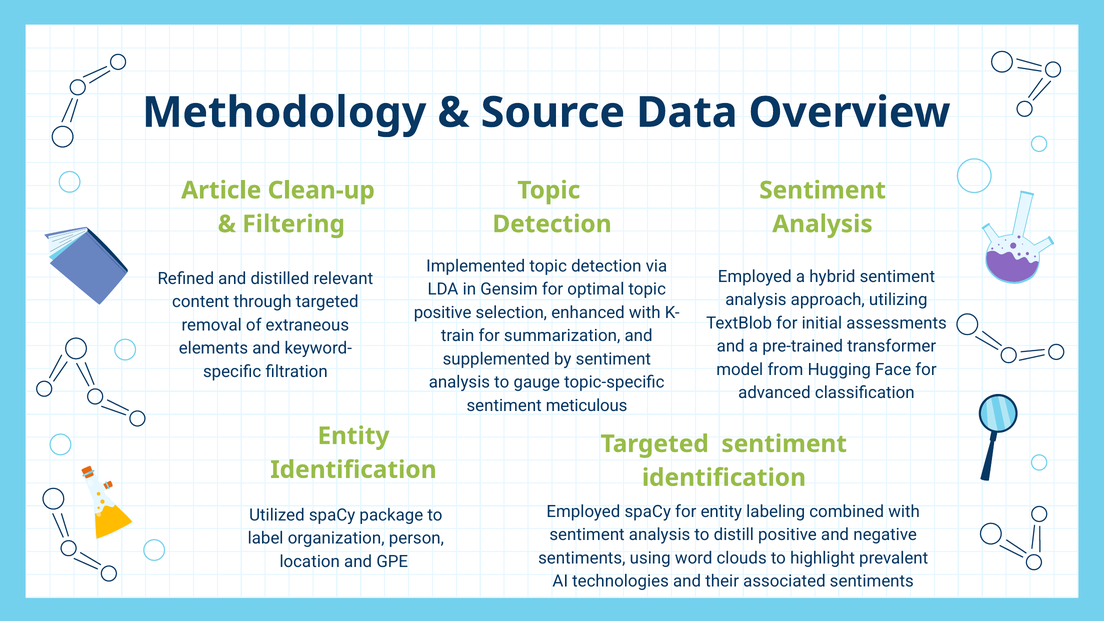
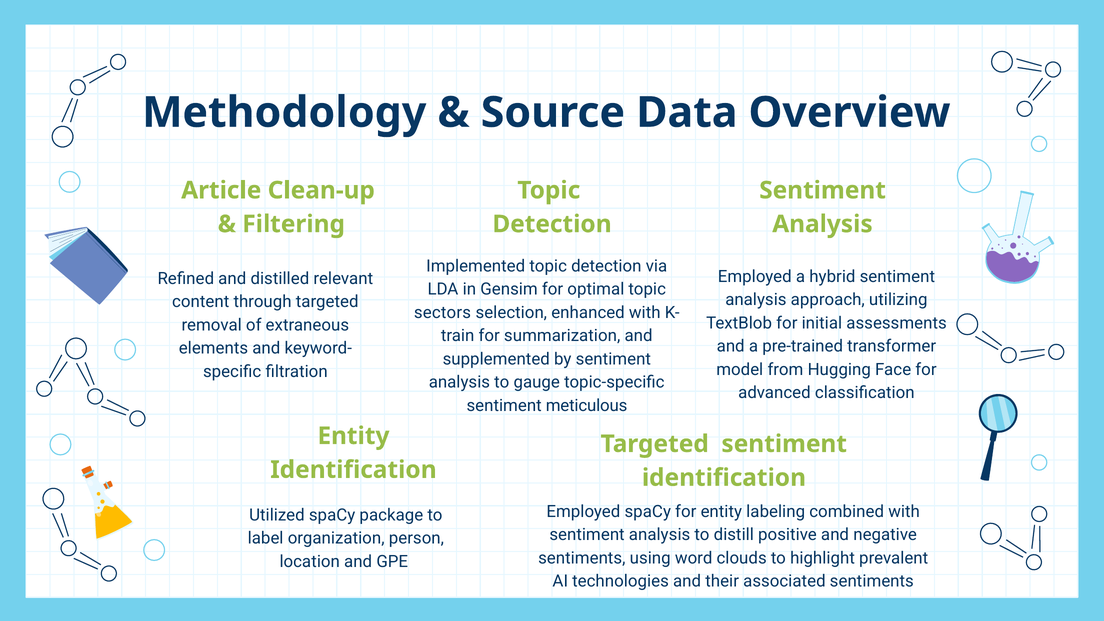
positive at (443, 313): positive -> sectors
